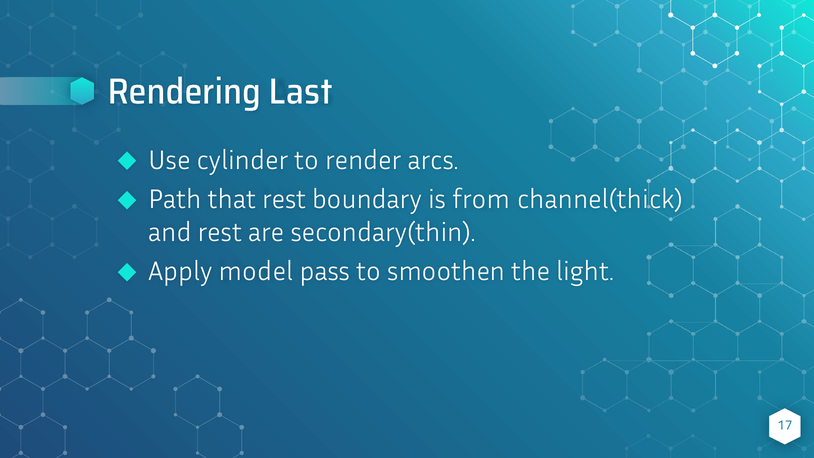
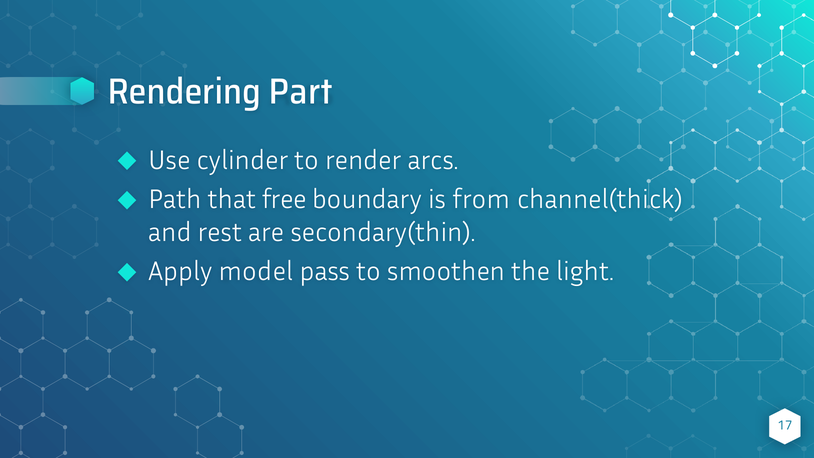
Last: Last -> Part
that rest: rest -> free
